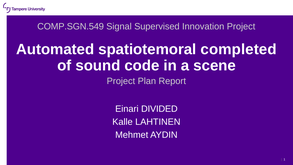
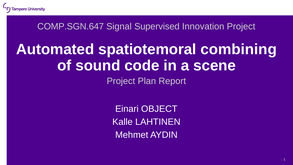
COMP.SGN.549: COMP.SGN.549 -> COMP.SGN.647
completed: completed -> combining
DIVIDED: DIVIDED -> OBJECT
